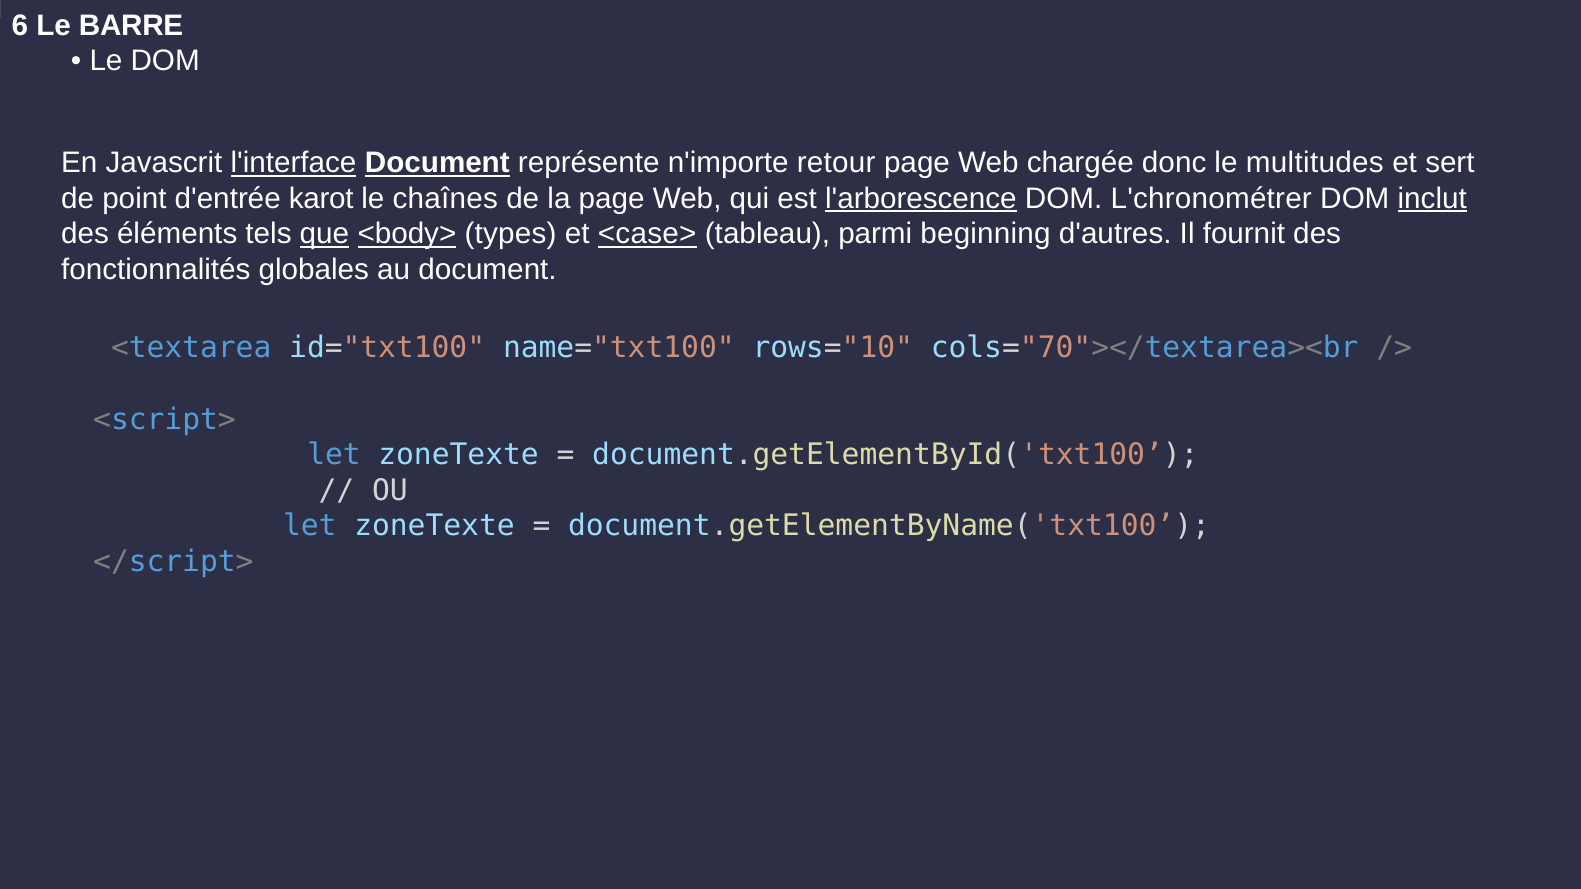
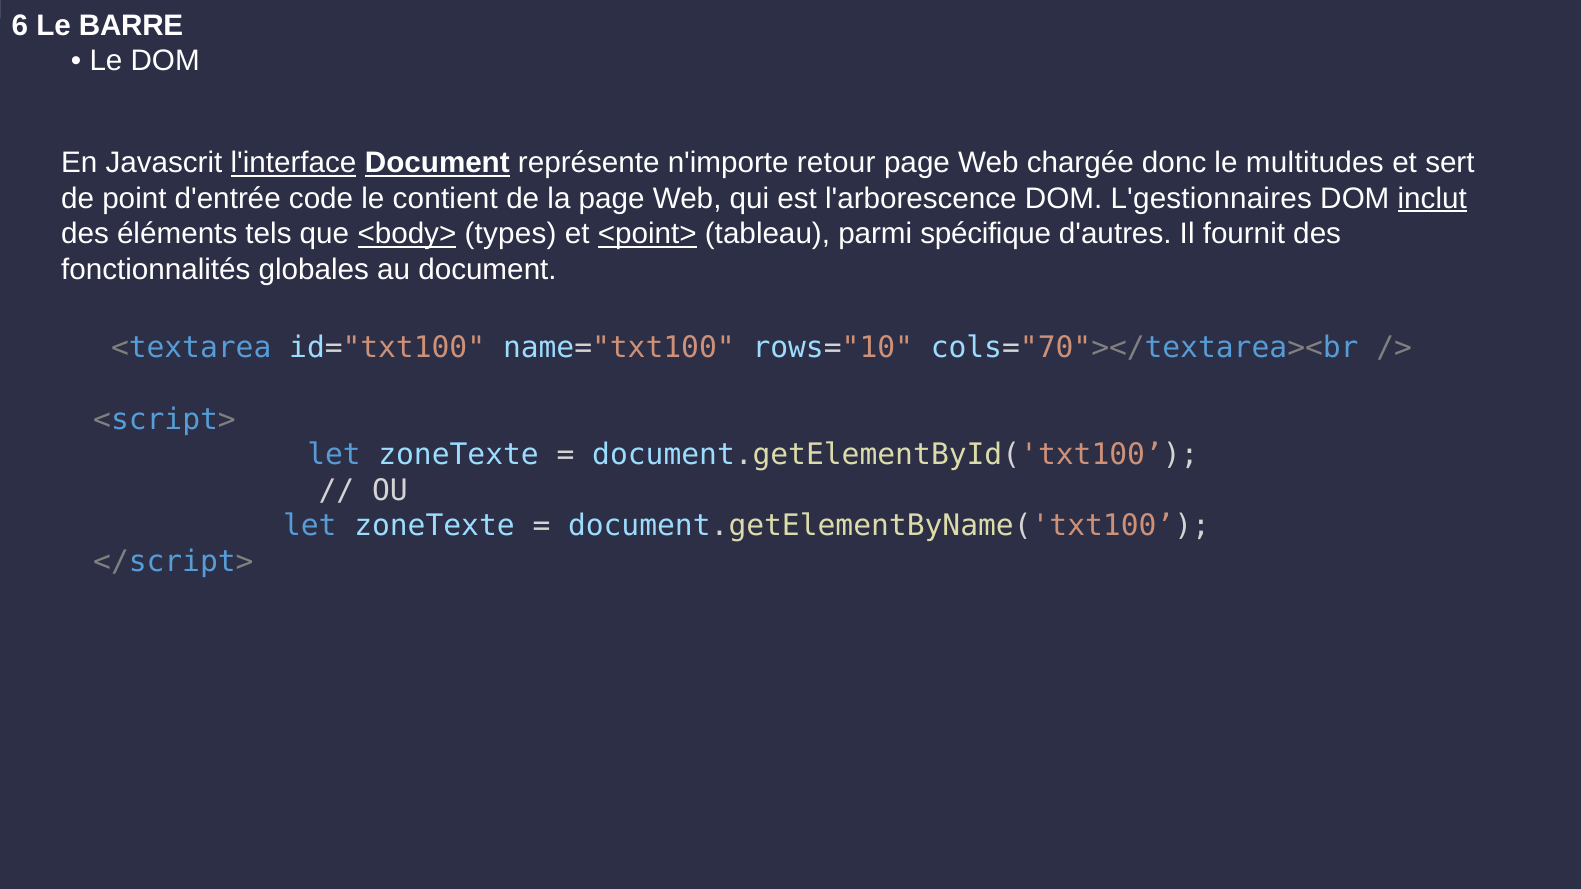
karot: karot -> code
chaînes: chaînes -> contient
l'arborescence underline: present -> none
L'chronométrer: L'chronométrer -> L'gestionnaires
que underline: present -> none
<case>: <case> -> <point>
beginning: beginning -> spécifique
